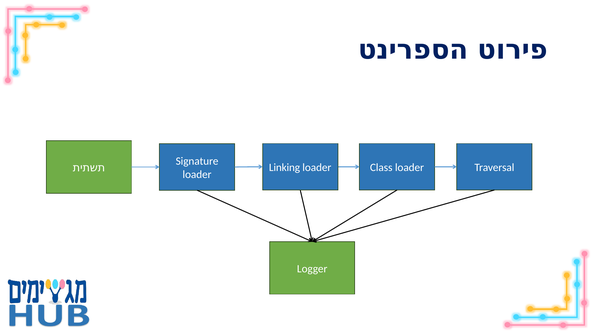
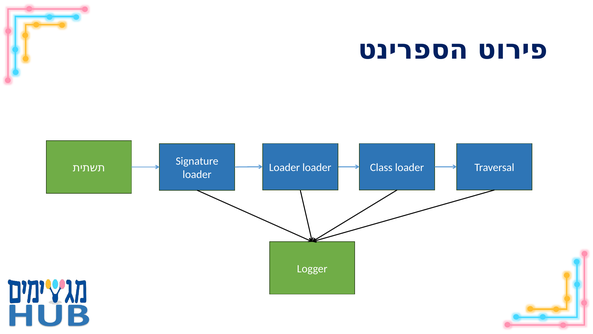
Linking at (285, 167): Linking -> Loader
